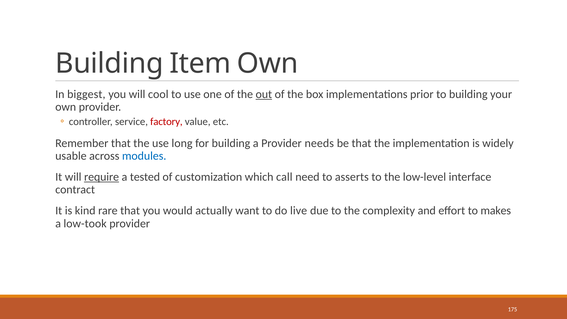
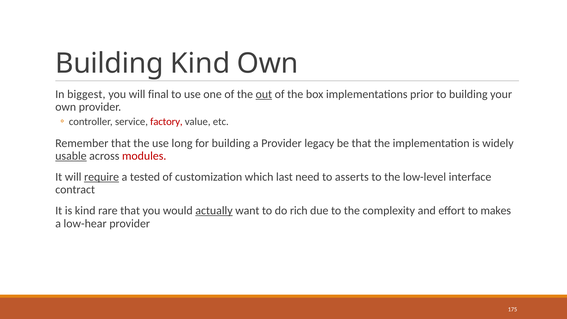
Building Item: Item -> Kind
cool: cool -> final
needs: needs -> legacy
usable underline: none -> present
modules colour: blue -> red
call: call -> last
actually underline: none -> present
live: live -> rich
low-took: low-took -> low-hear
